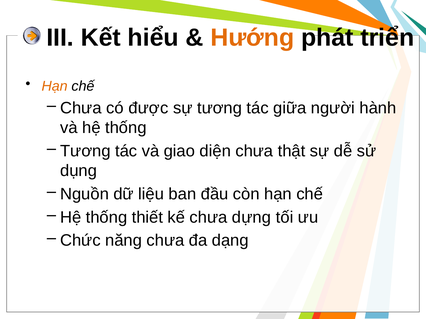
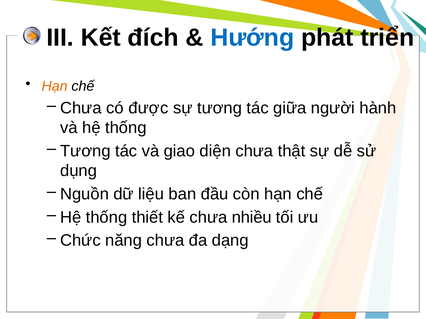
hiểu: hiểu -> đích
Hướng colour: orange -> blue
dựng: dựng -> nhiều
